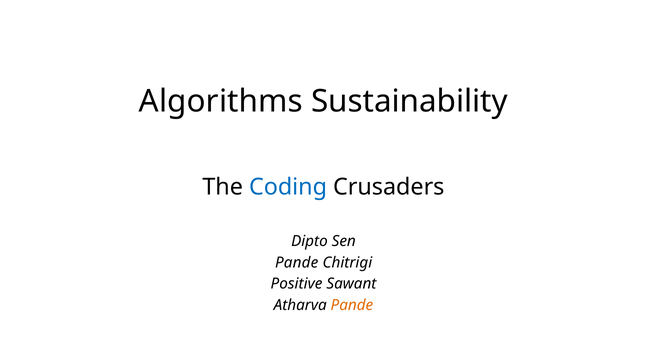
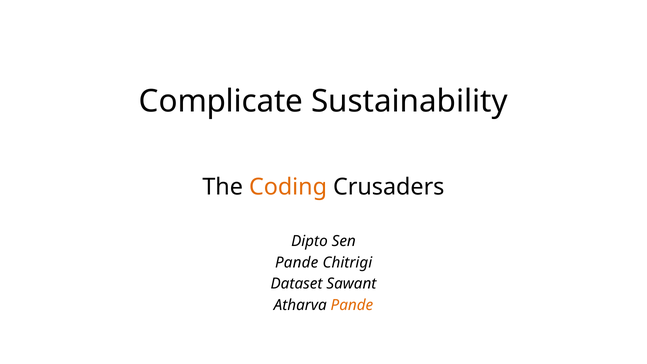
Algorithms: Algorithms -> Complicate
Coding colour: blue -> orange
Positive: Positive -> Dataset
